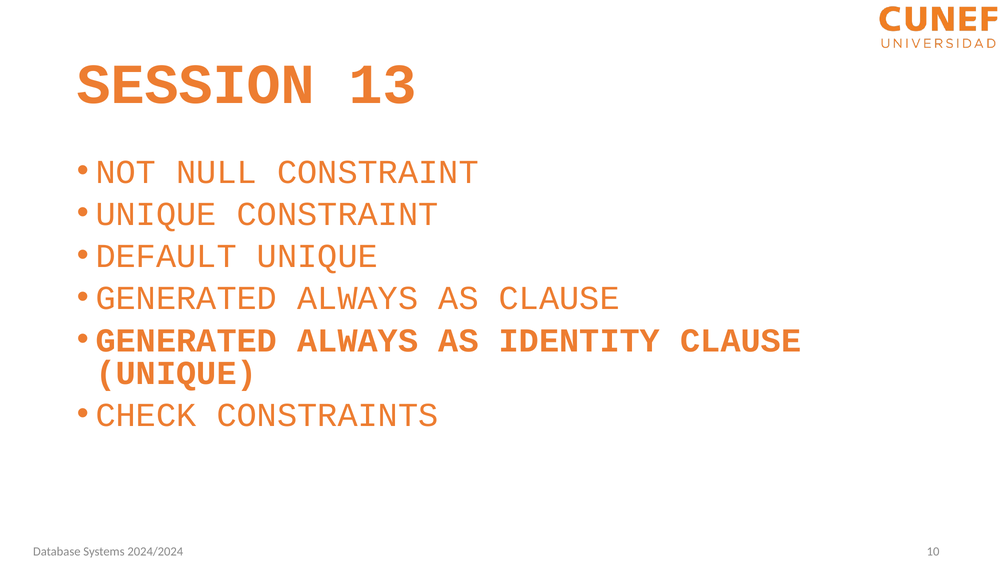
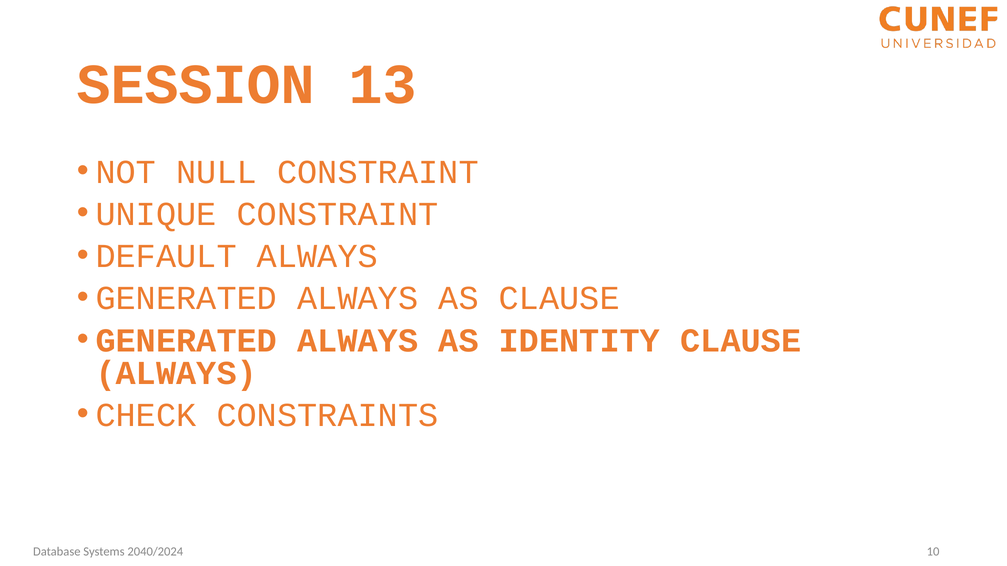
DEFAULT UNIQUE: UNIQUE -> ALWAYS
UNIQUE at (176, 373): UNIQUE -> ALWAYS
2024/2024: 2024/2024 -> 2040/2024
